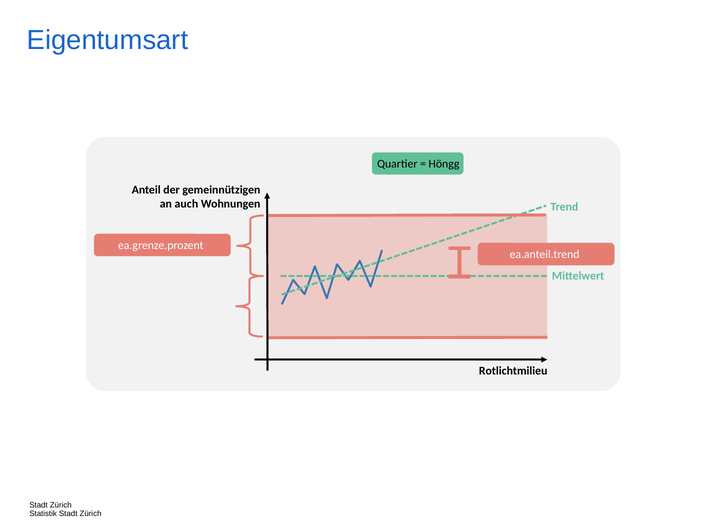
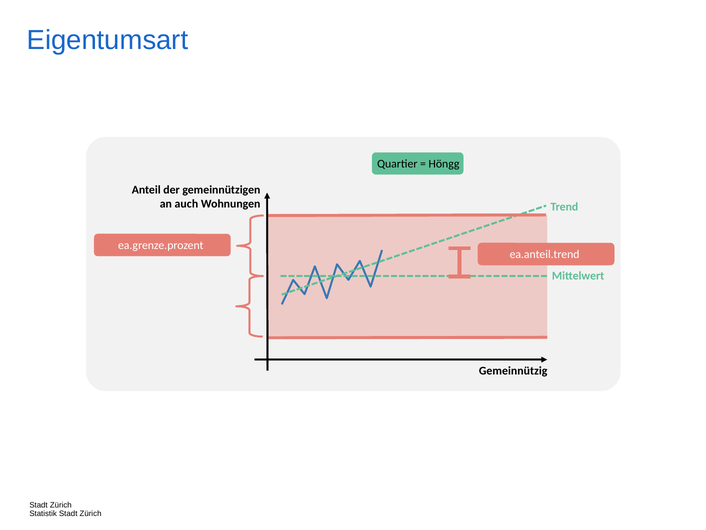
Rotlichtmilieu: Rotlichtmilieu -> Gemeinnützig
